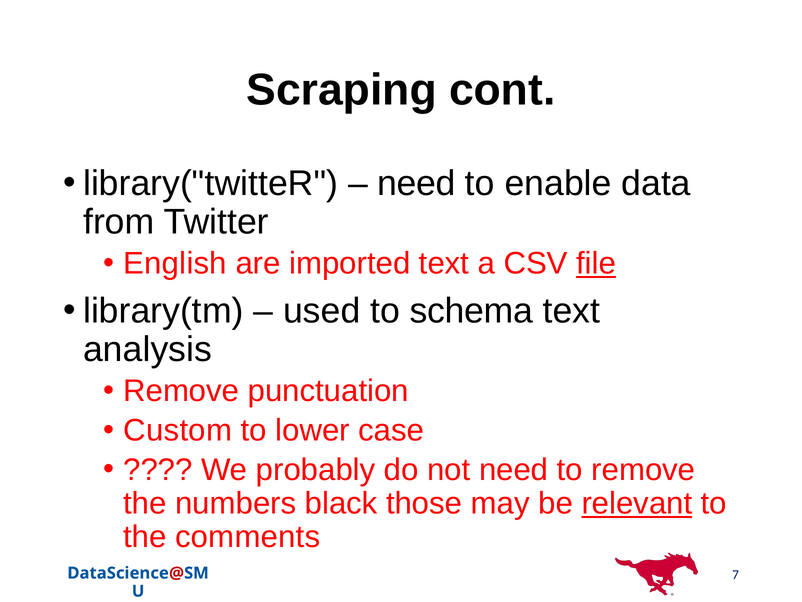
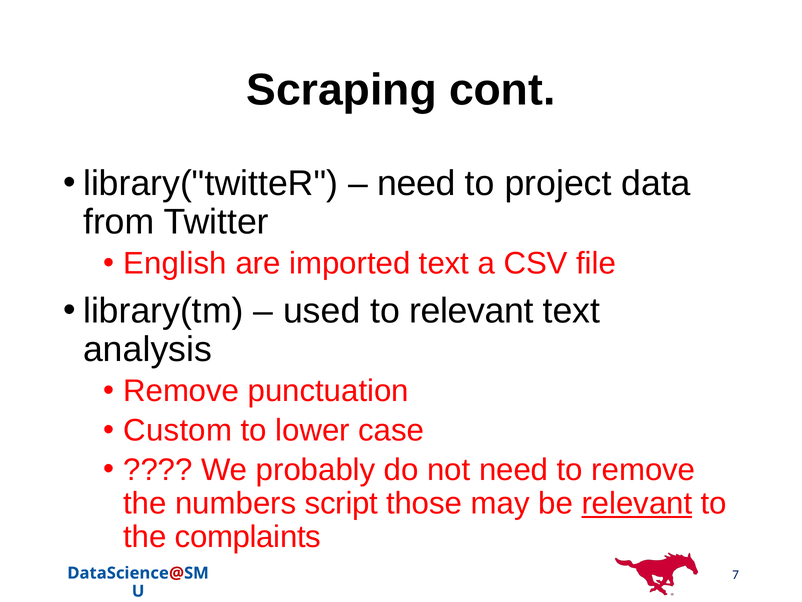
enable: enable -> project
file underline: present -> none
to schema: schema -> relevant
black: black -> script
comments: comments -> complaints
